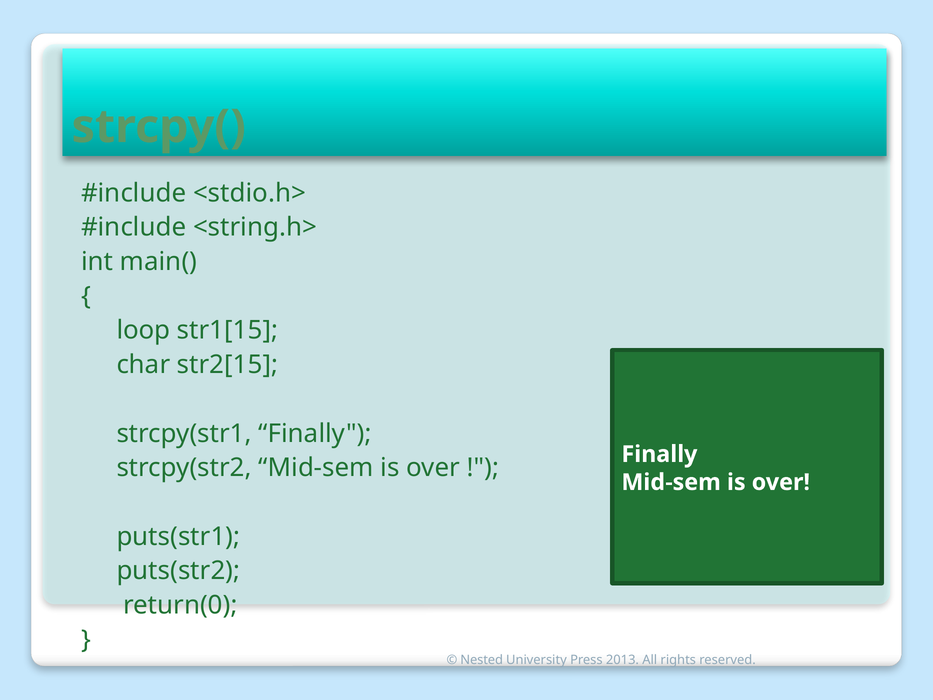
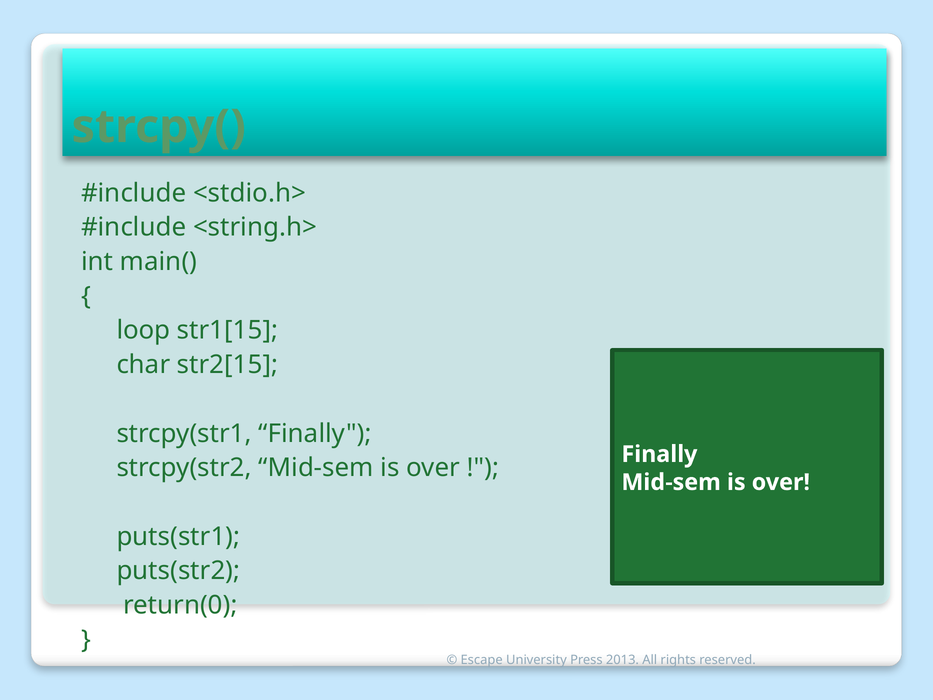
Nested: Nested -> Escape
